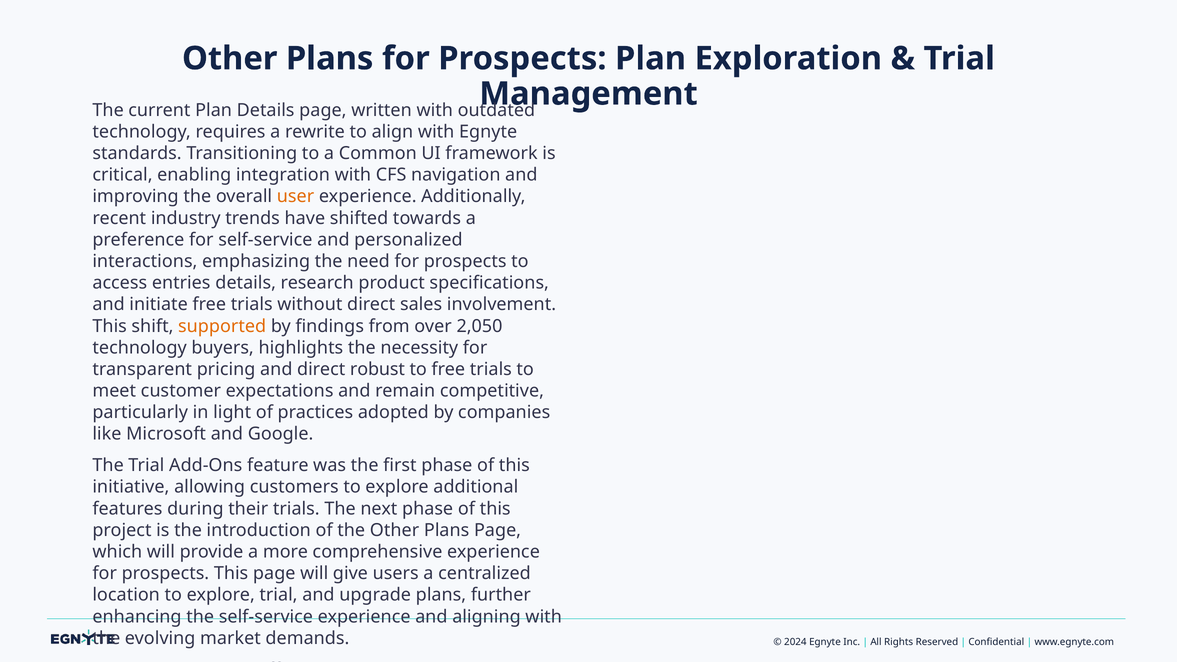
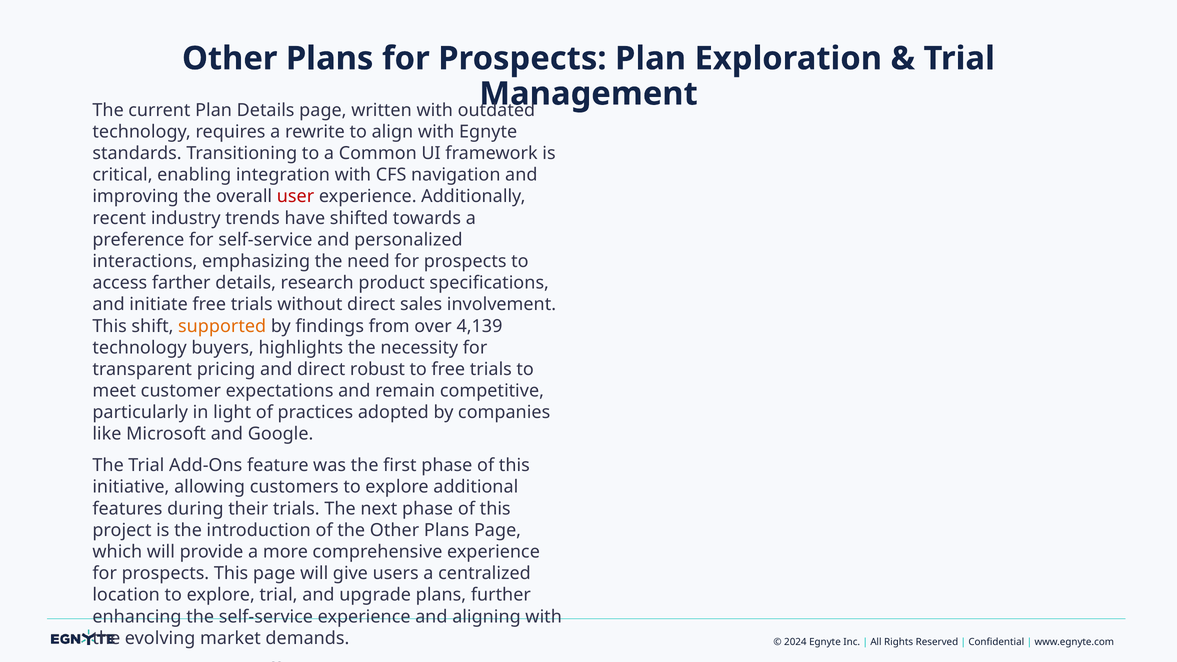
user colour: orange -> red
entries: entries -> farther
2,050: 2,050 -> 4,139
